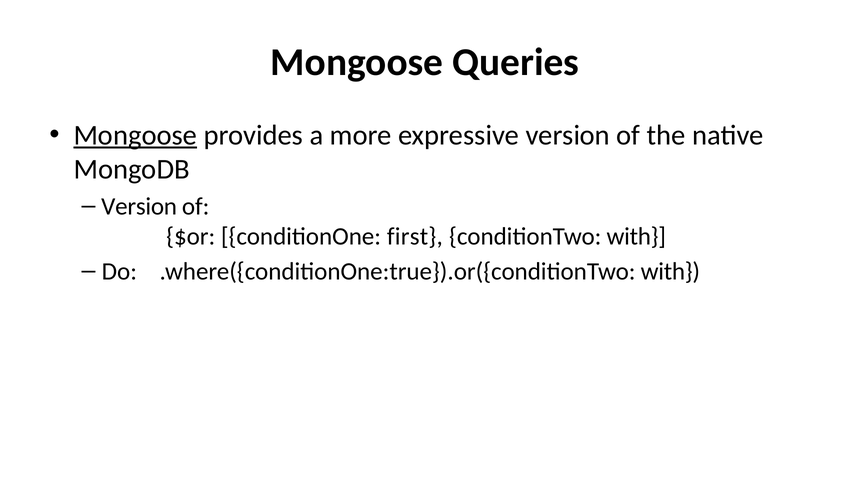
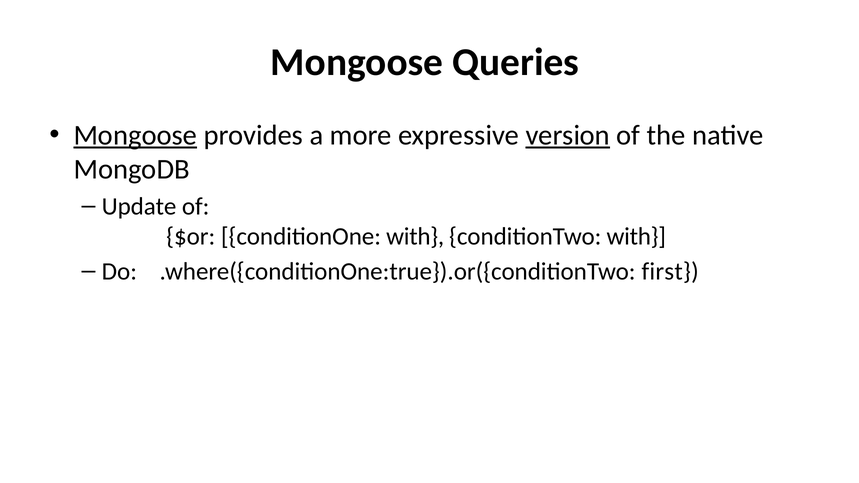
version at (568, 135) underline: none -> present
Version at (139, 207): Version -> Update
conditionOne first: first -> with
.where({conditionOne:true}).or({conditionTwo with: with -> first
